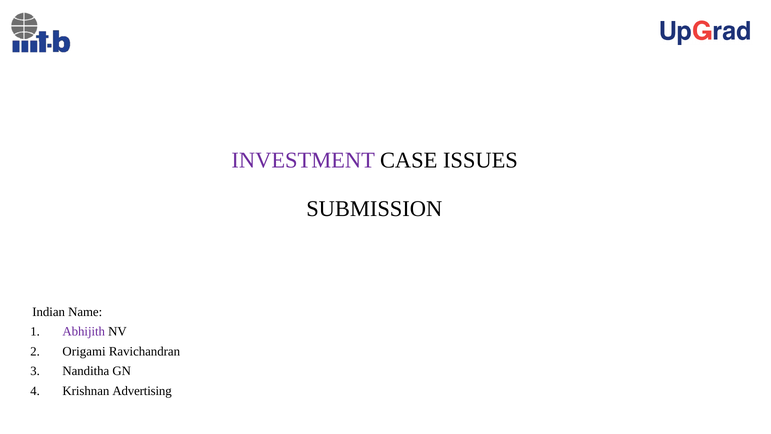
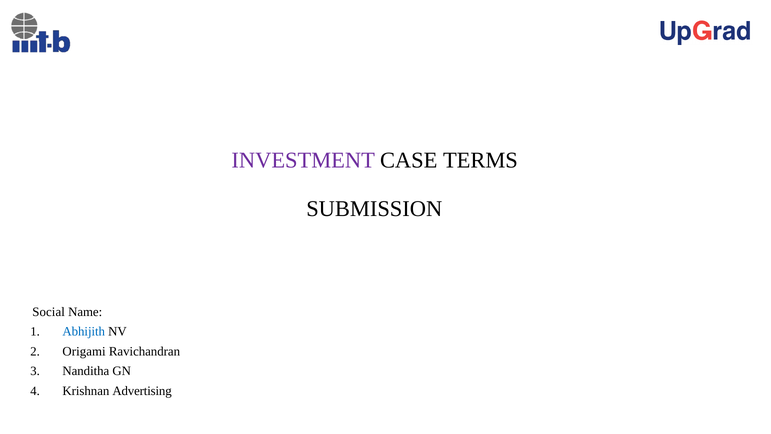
ISSUES: ISSUES -> TERMS
Indian: Indian -> Social
Abhijith colour: purple -> blue
